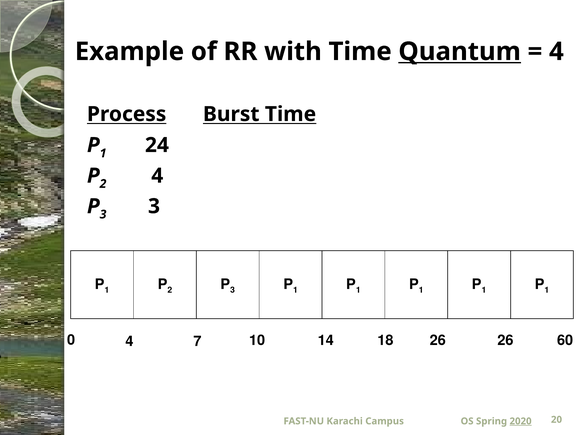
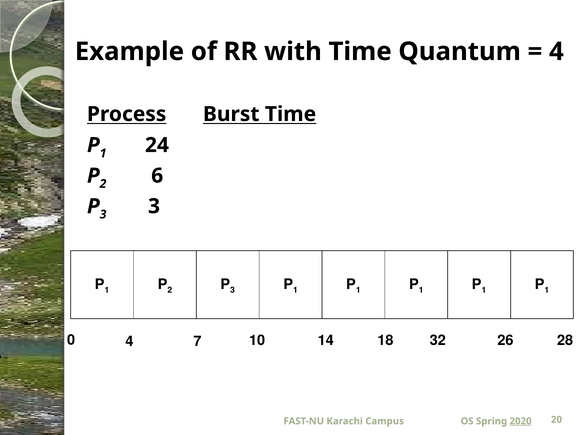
Quantum underline: present -> none
4 at (157, 176): 4 -> 6
18 26: 26 -> 32
60: 60 -> 28
